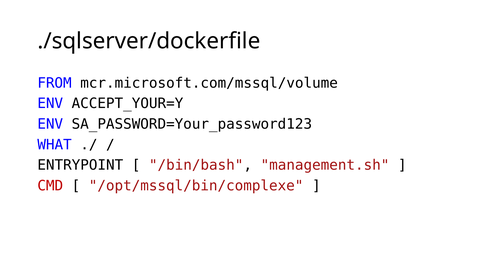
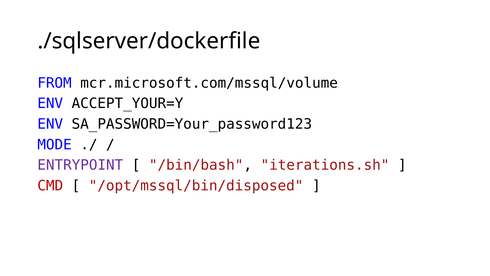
WHAT: WHAT -> MODE
ENTRYPOINT colour: black -> purple
management.sh: management.sh -> iterations.sh
/opt/mssql/bin/complexe: /opt/mssql/bin/complexe -> /opt/mssql/bin/disposed
